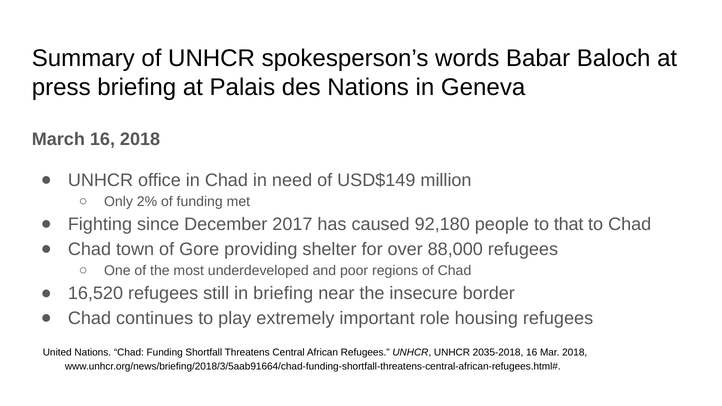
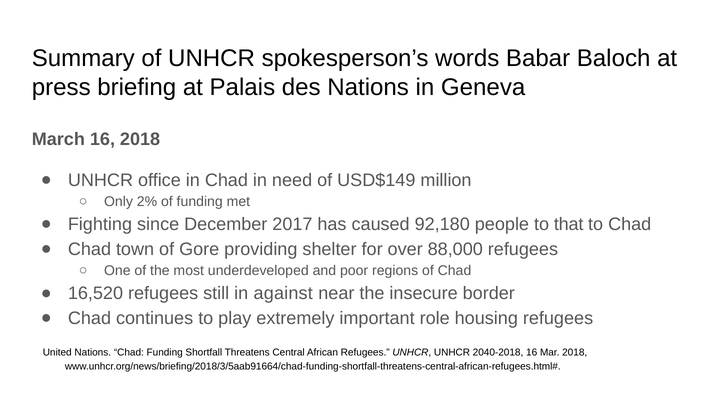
in briefing: briefing -> against
2035-2018: 2035-2018 -> 2040-2018
